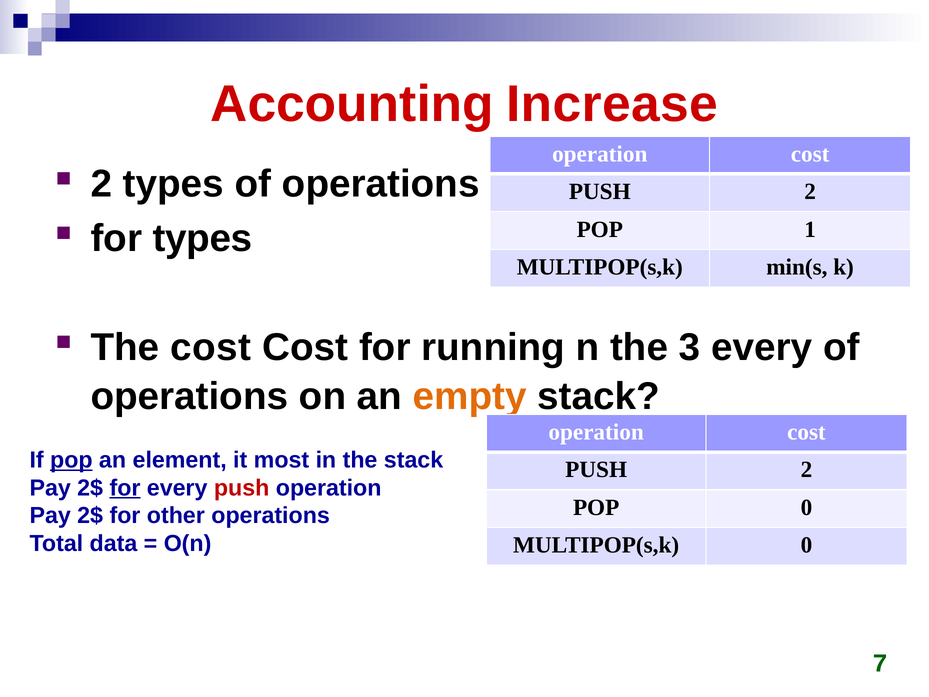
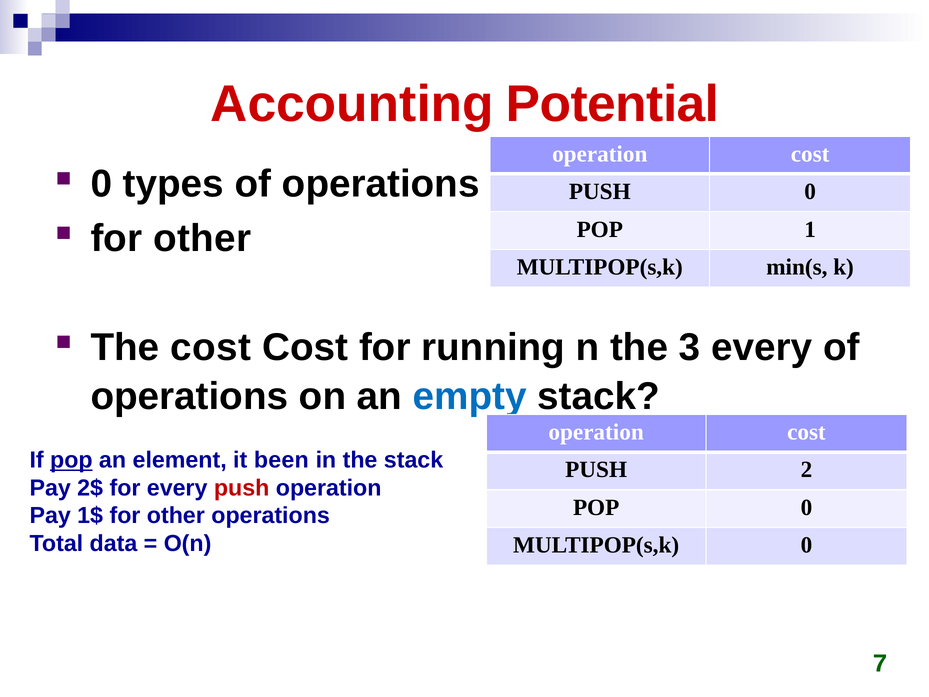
Increase: Increase -> Potential
2 at (101, 184): 2 -> 0
2 at (810, 192): 2 -> 0
types at (203, 238): types -> other
empty colour: orange -> blue
most: most -> been
for at (125, 488) underline: present -> none
2$ at (90, 516): 2$ -> 1$
